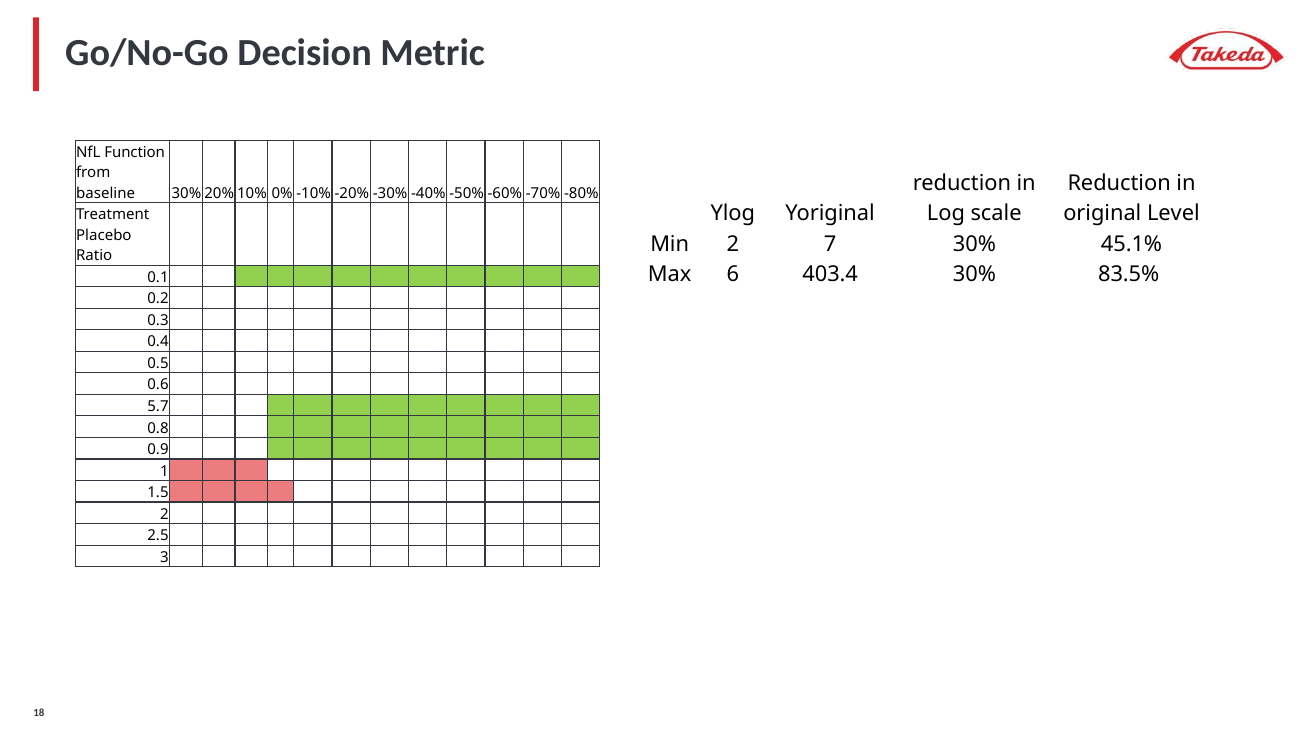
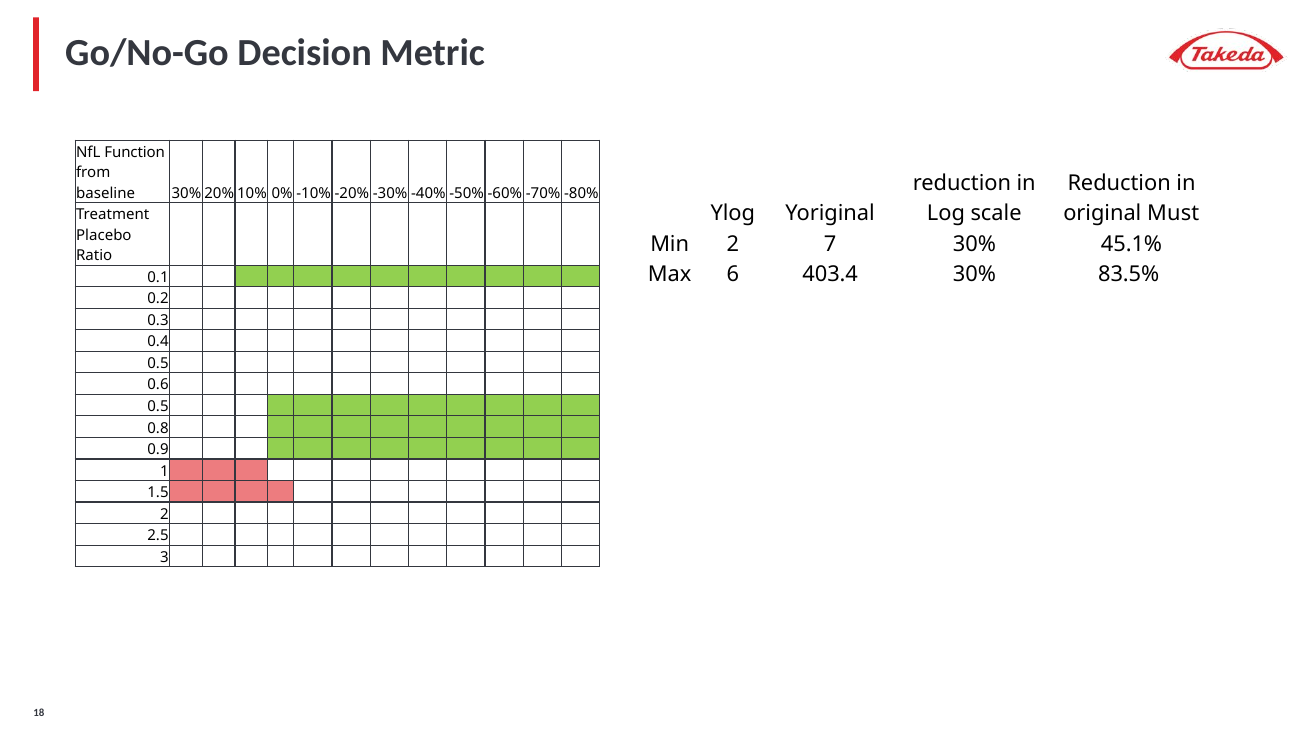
Level: Level -> Must
5.7 at (158, 407): 5.7 -> 0.5
